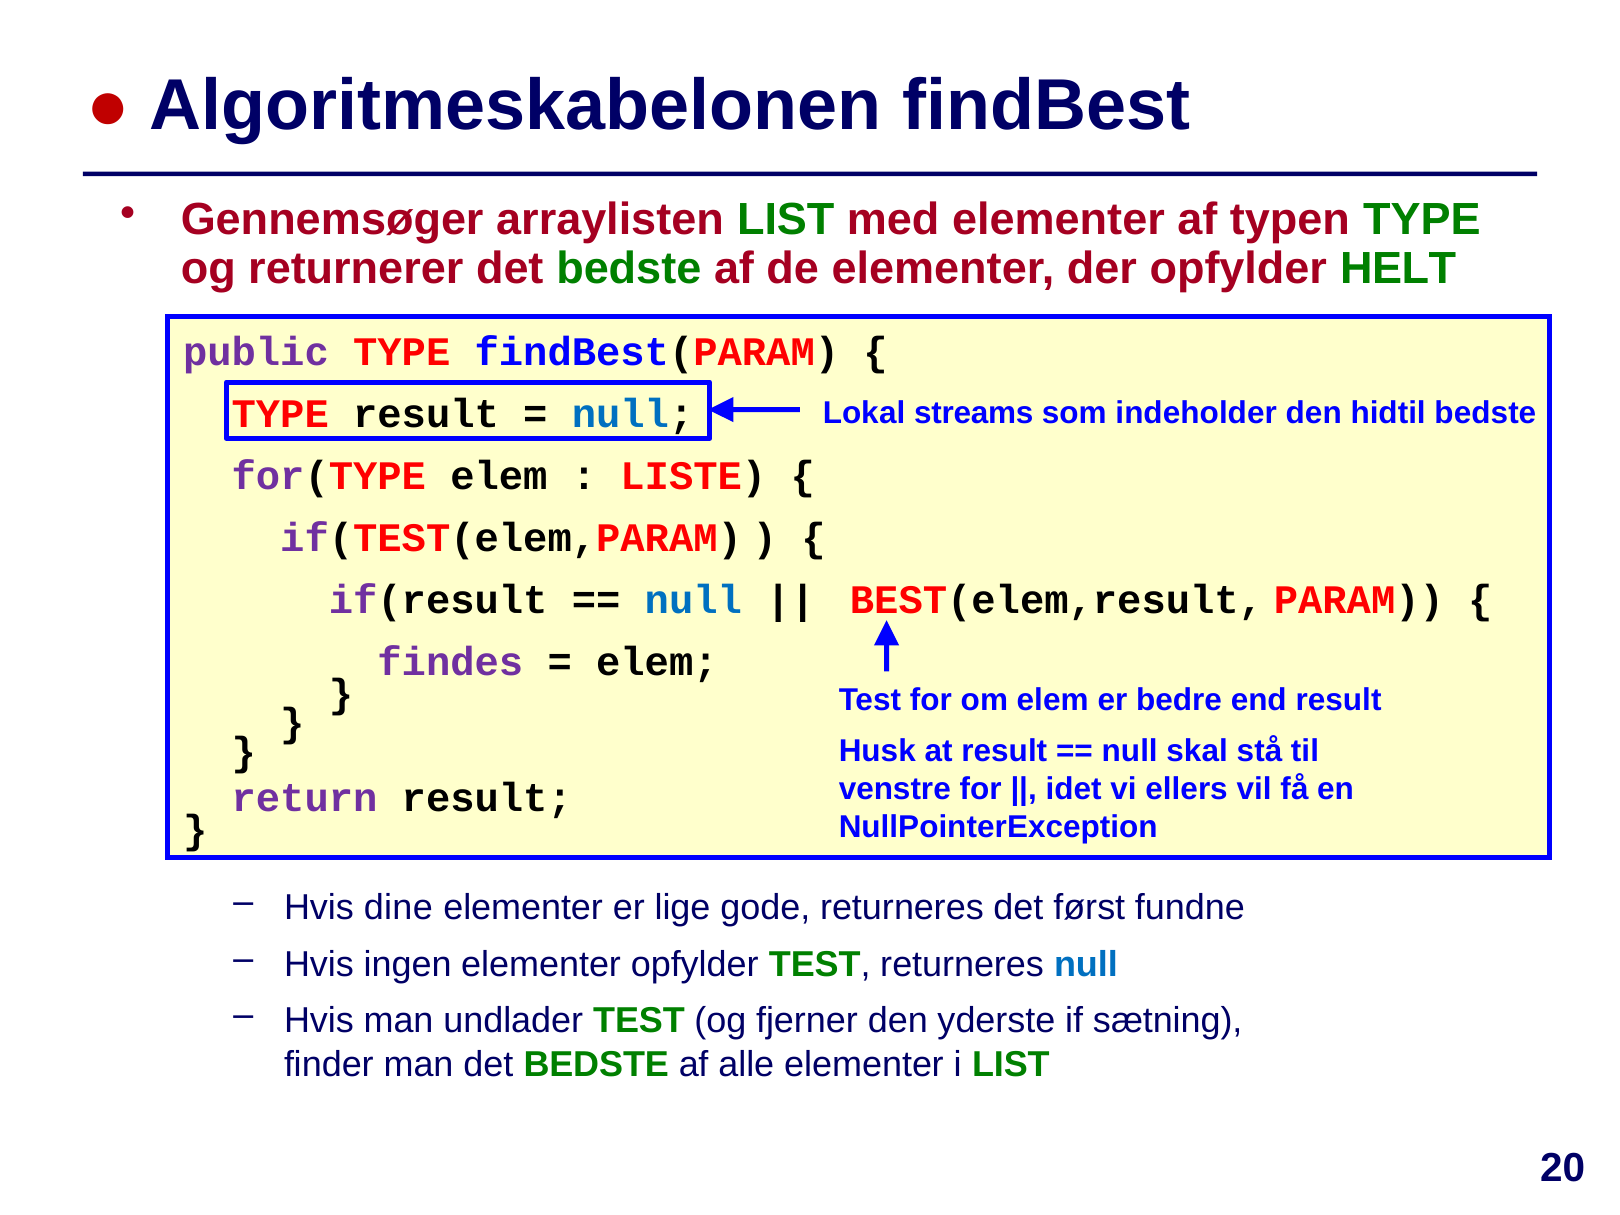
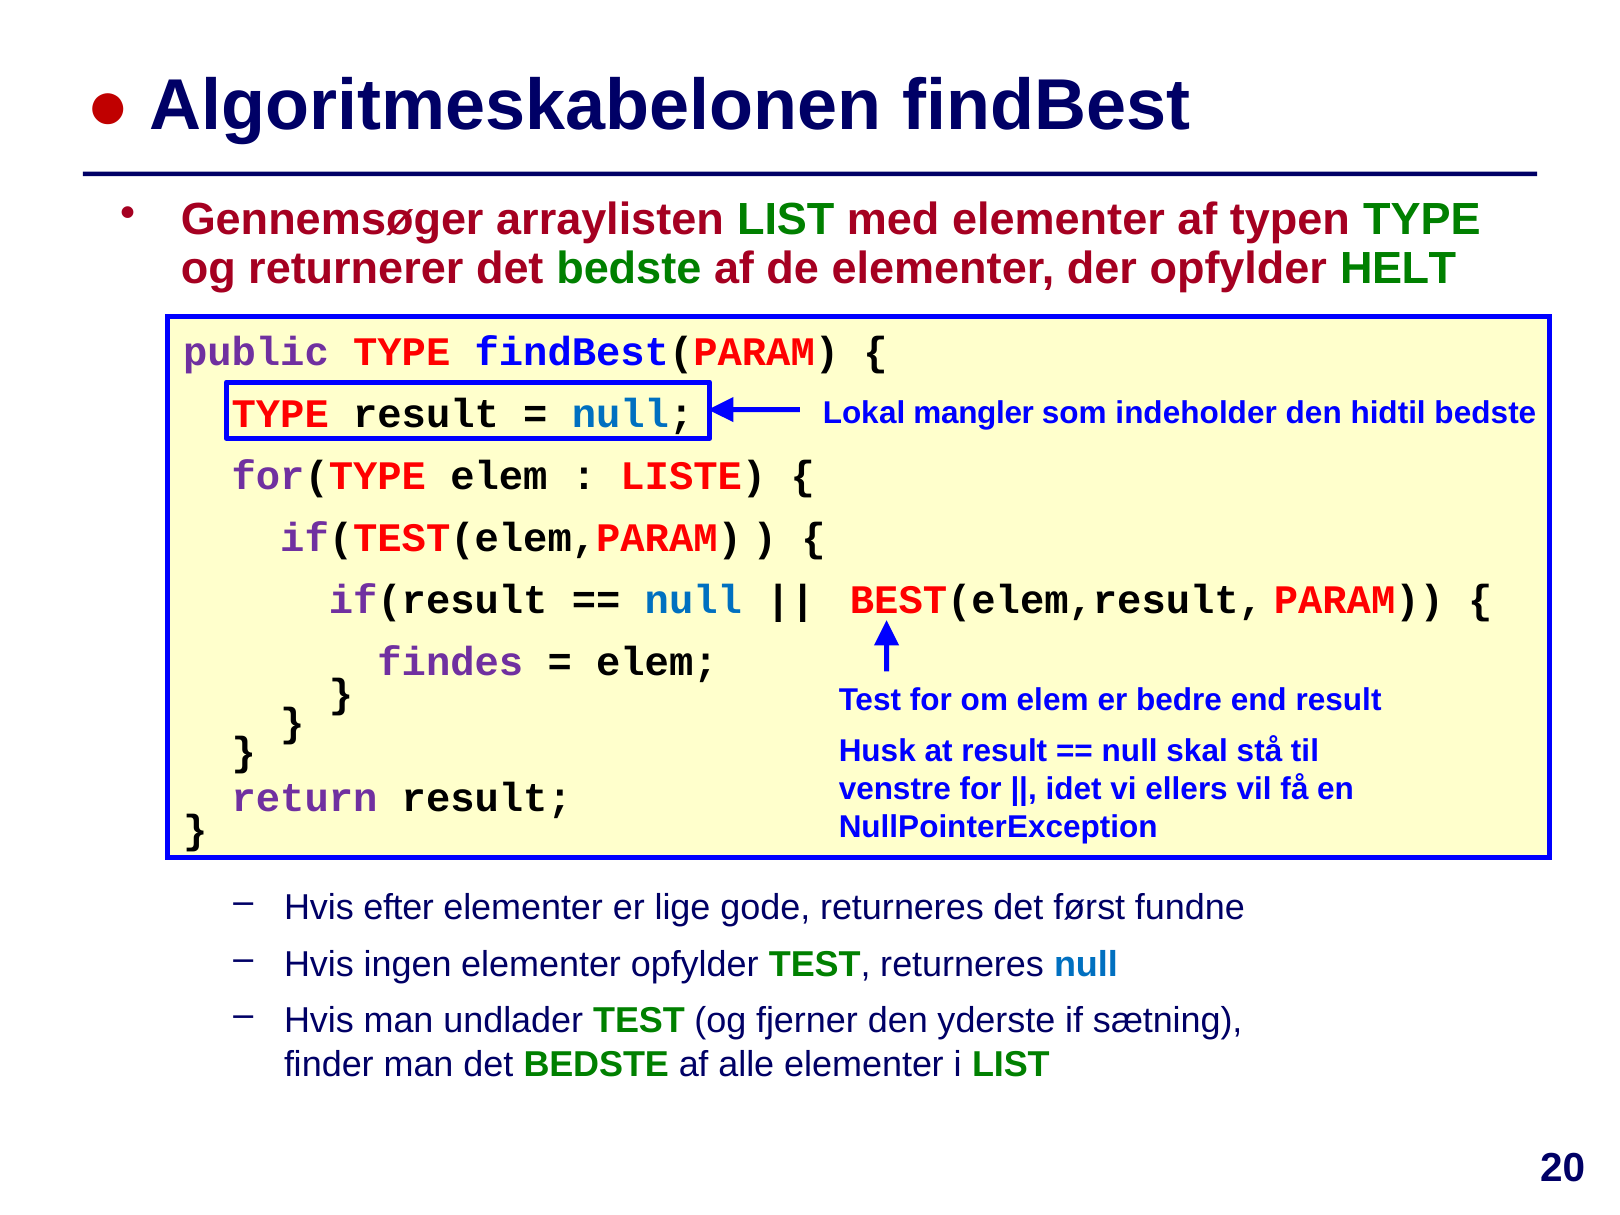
streams: streams -> mangler
dine: dine -> efter
